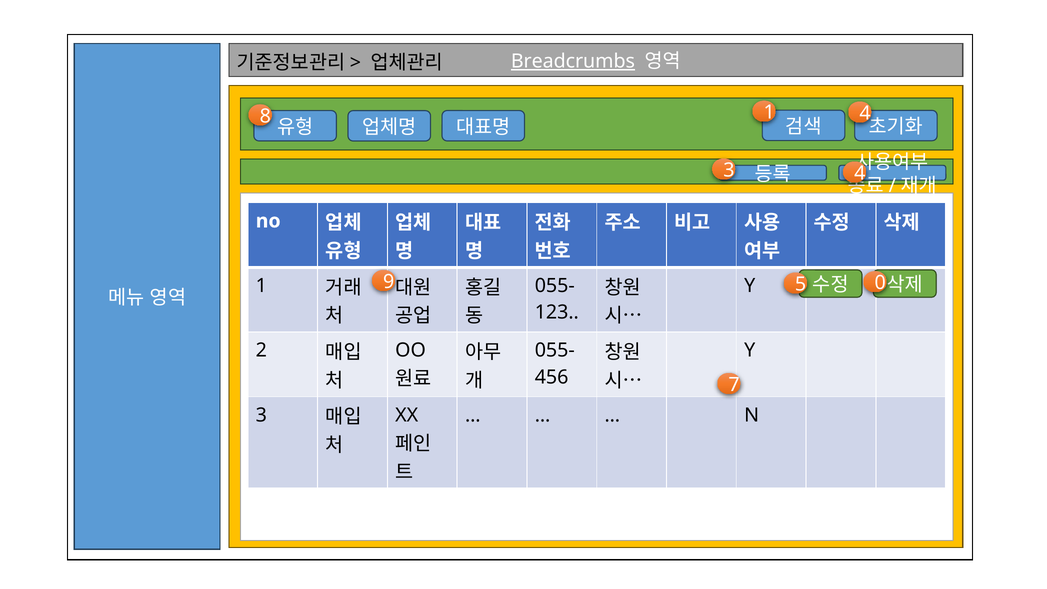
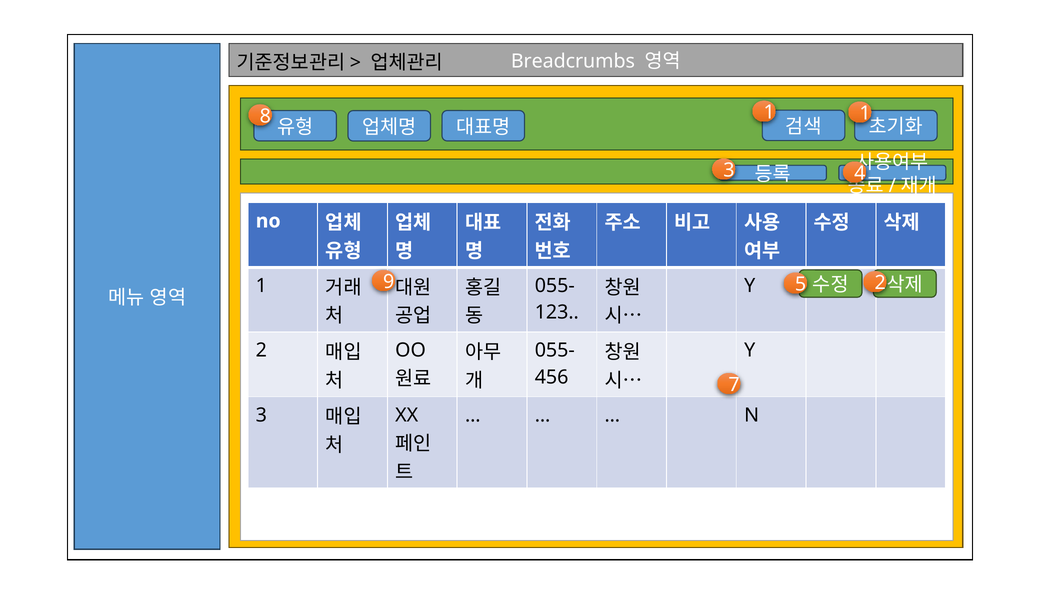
Breadcrumbs underline: present -> none
1 4: 4 -> 1
5 0: 0 -> 2
